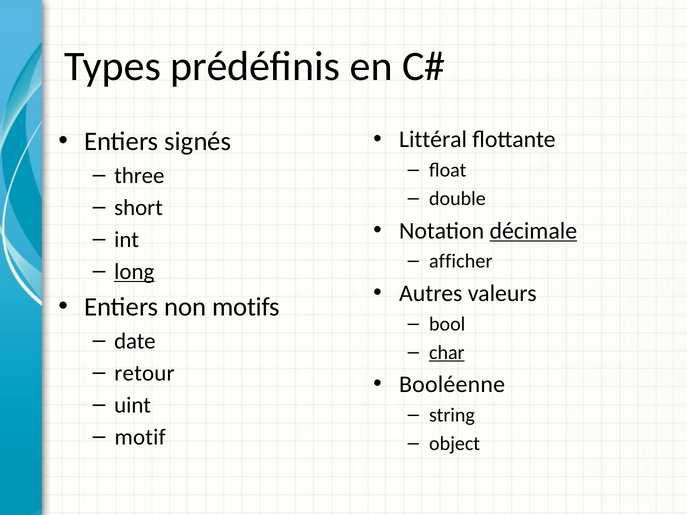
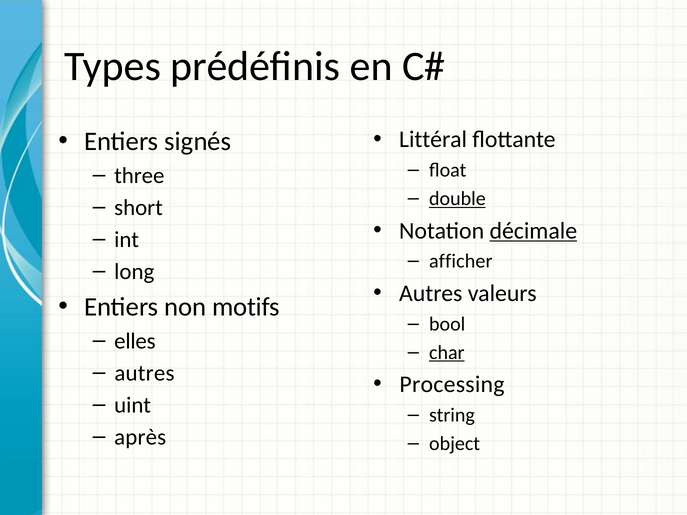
double underline: none -> present
long underline: present -> none
date: date -> elles
retour at (144, 373): retour -> autres
Booléenne: Booléenne -> Processing
motif: motif -> après
